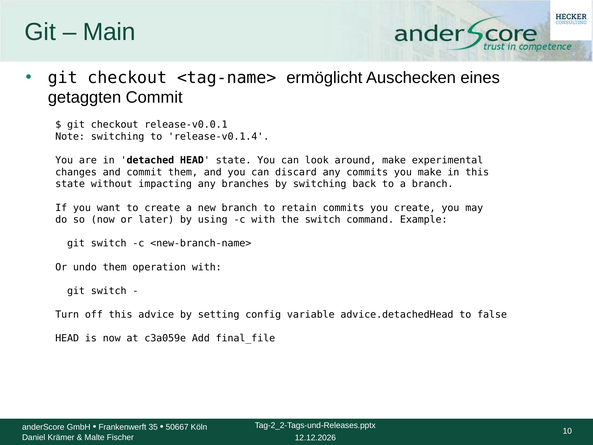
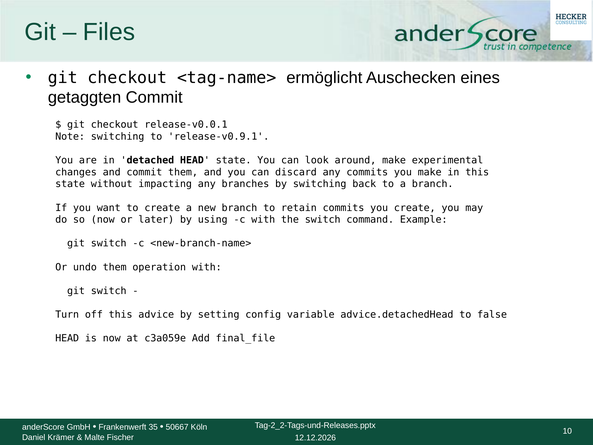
Main: Main -> Files
release-v0.1.4: release-v0.1.4 -> release-v0.9.1
